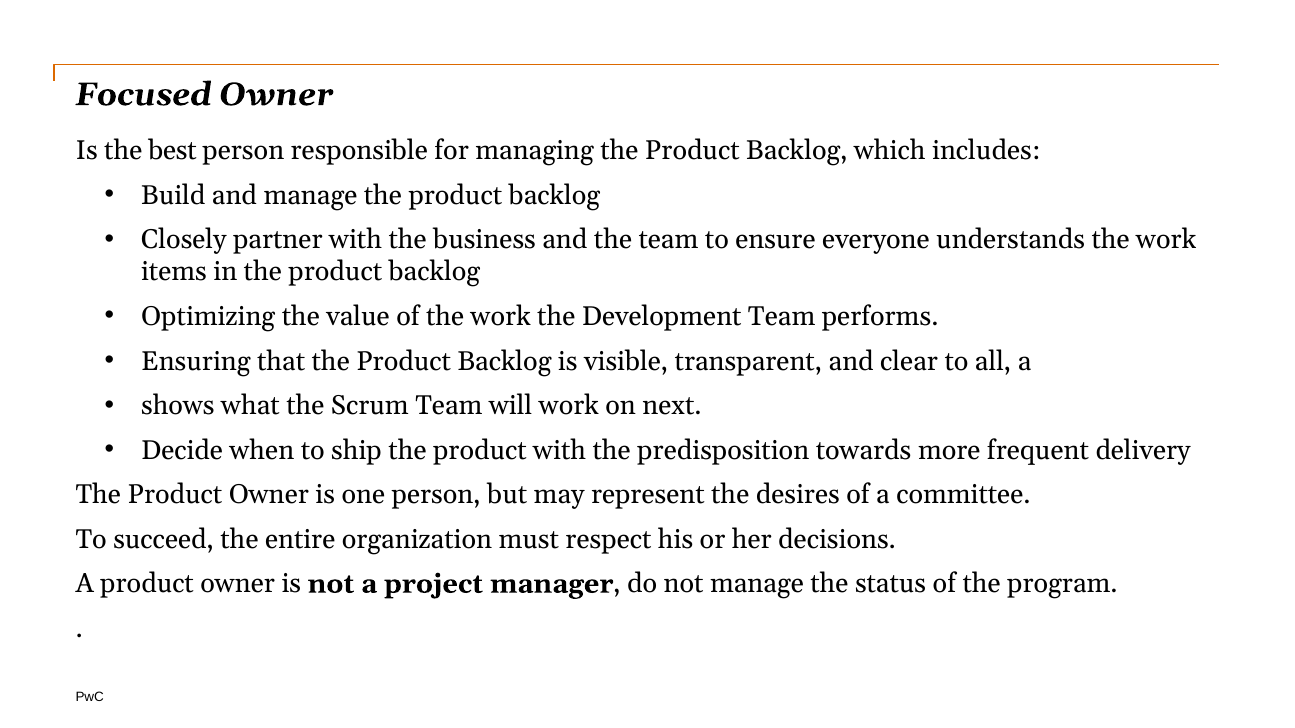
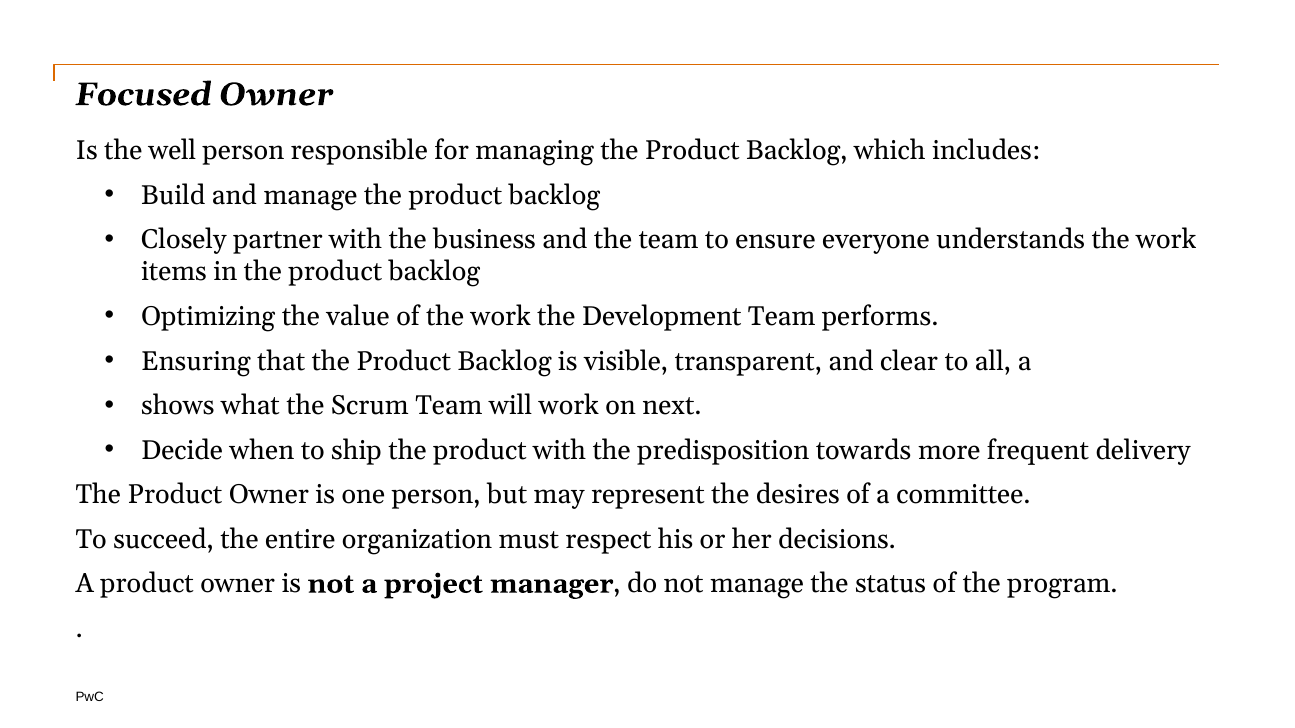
best: best -> well
